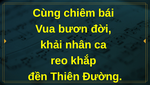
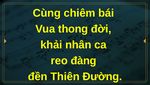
bươn: bươn -> thong
khắp: khắp -> đàng
